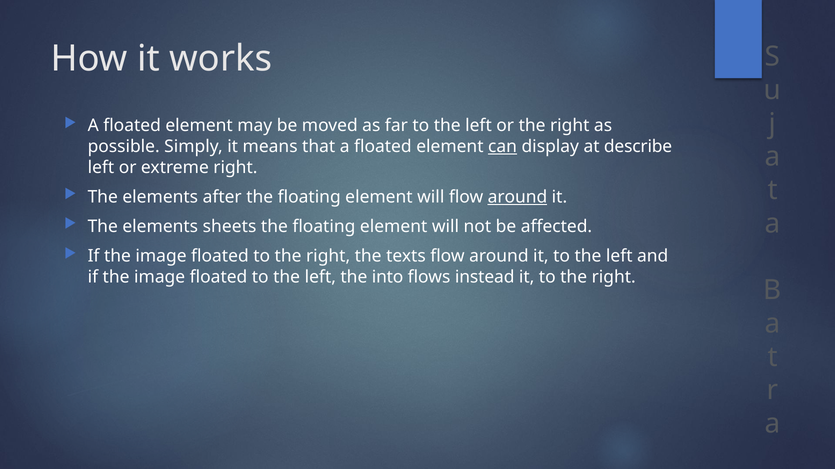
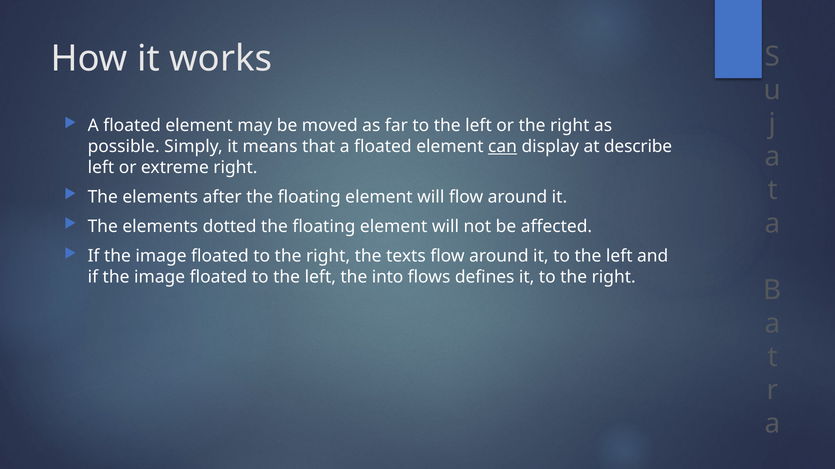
around at (517, 197) underline: present -> none
sheets: sheets -> dotted
instead: instead -> defines
